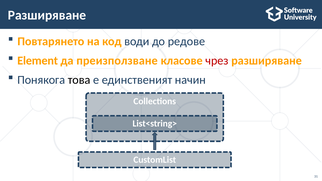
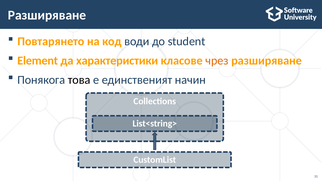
редове: редове -> student
преизползване: преизползване -> характеристики
чрез colour: red -> orange
